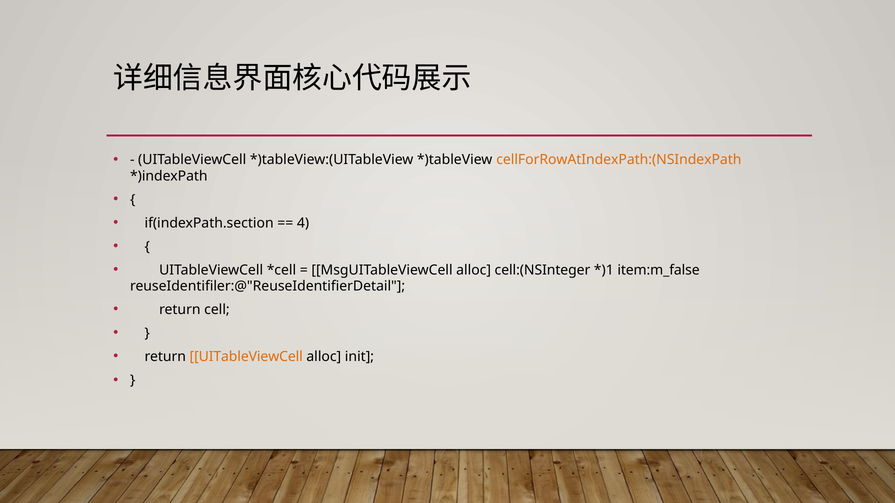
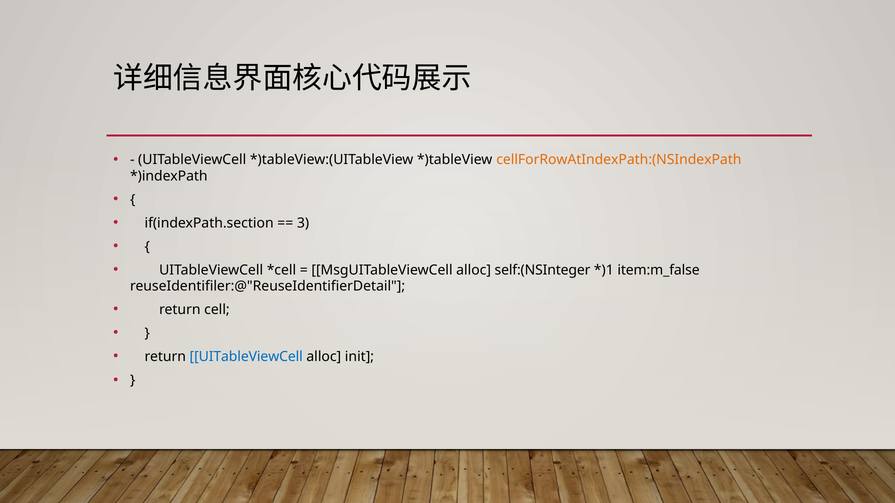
4: 4 -> 3
cell:(NSInteger: cell:(NSInteger -> self:(NSInteger
UITableViewCell at (246, 357) colour: orange -> blue
